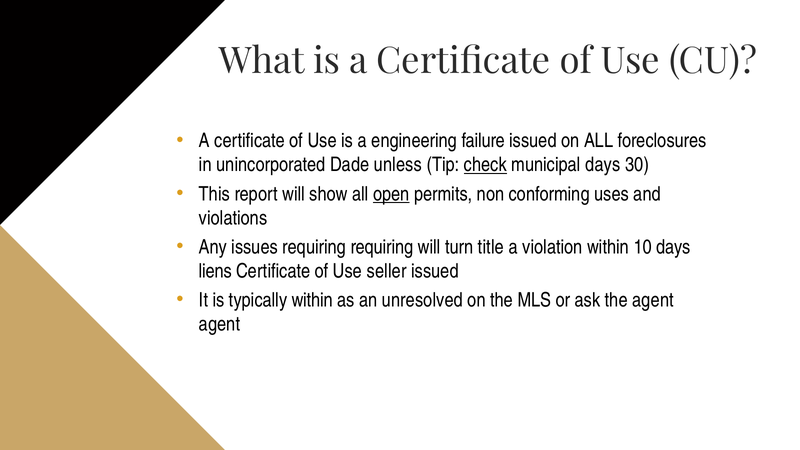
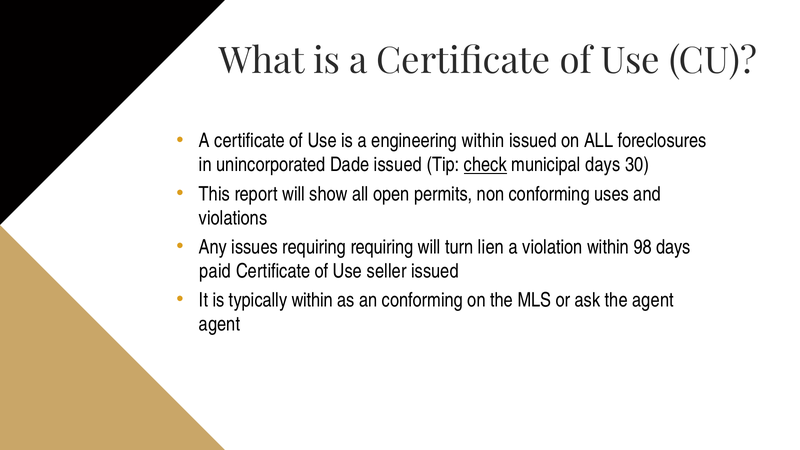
engineering failure: failure -> within
Dade unless: unless -> issued
open underline: present -> none
title: title -> lien
10: 10 -> 98
liens: liens -> paid
an unresolved: unresolved -> conforming
